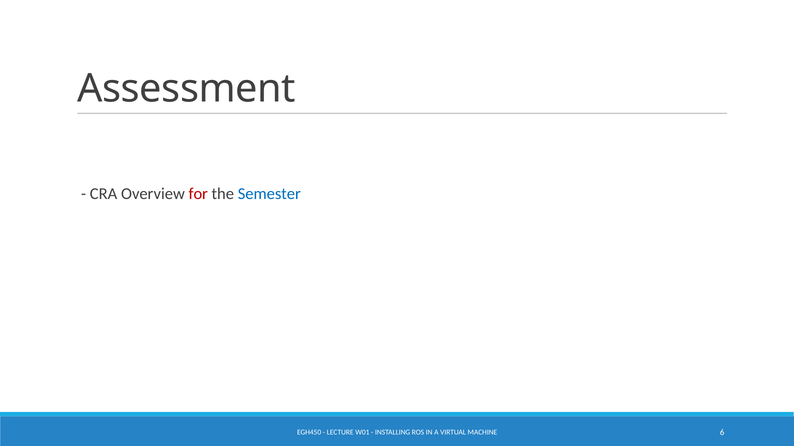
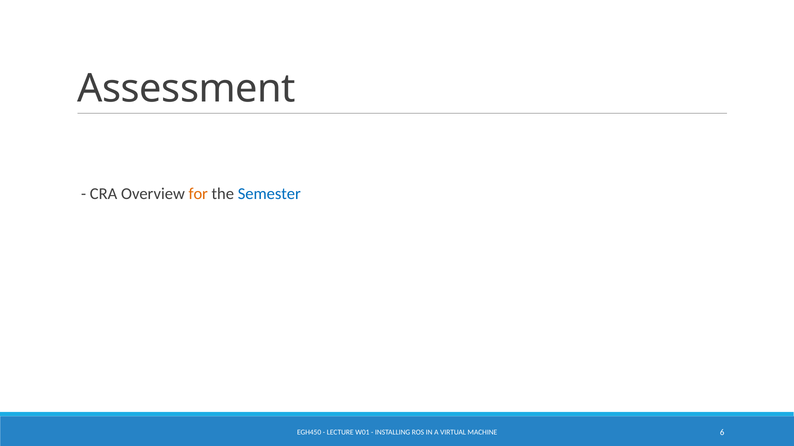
for colour: red -> orange
